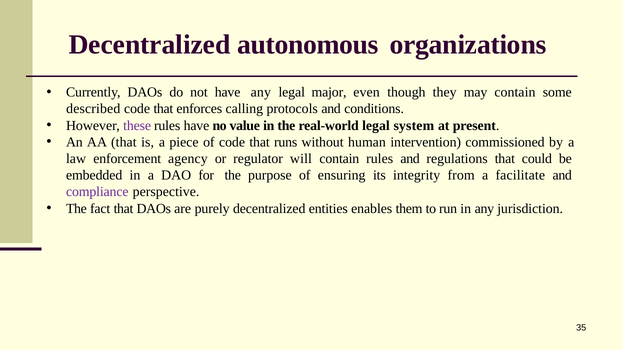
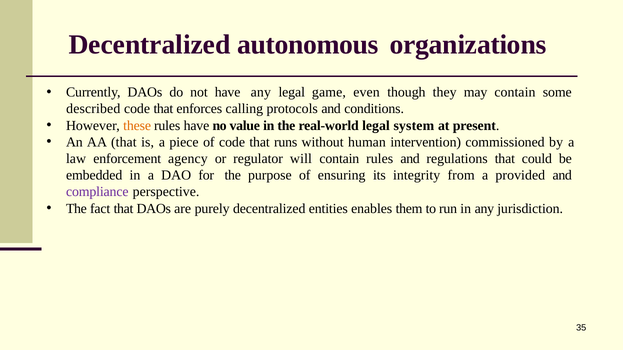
major: major -> game
these colour: purple -> orange
facilitate: facilitate -> provided
